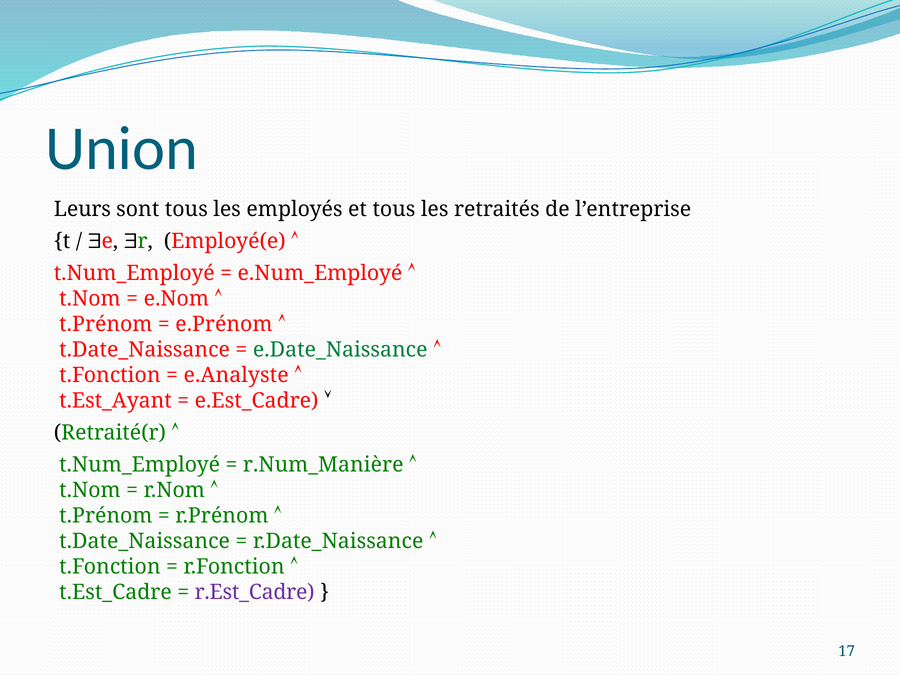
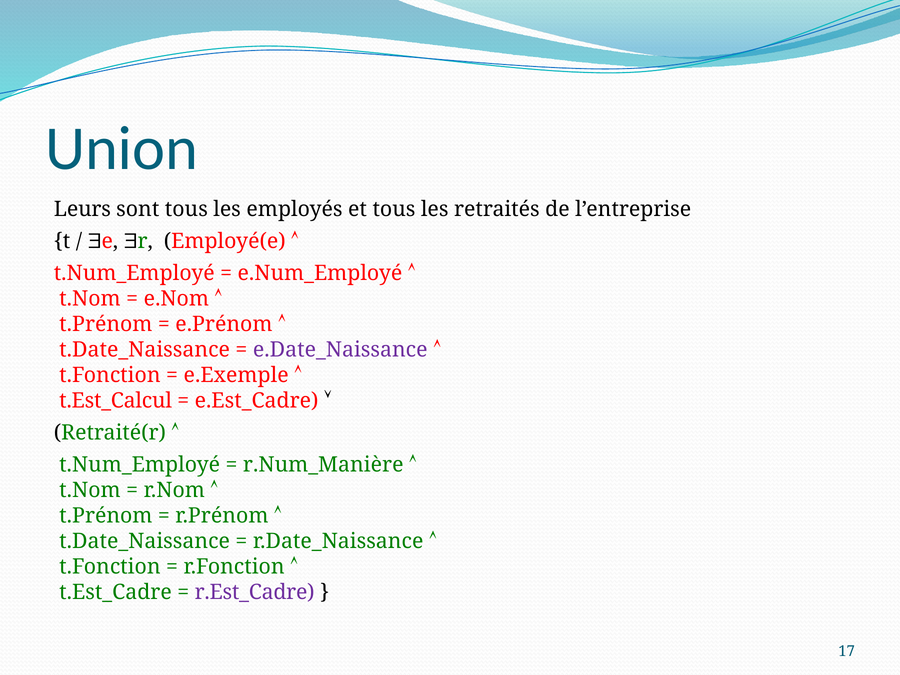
e.Date_Naissance colour: green -> purple
e.Analyste: e.Analyste -> e.Exemple
t.Est_Ayant: t.Est_Ayant -> t.Est_Calcul
